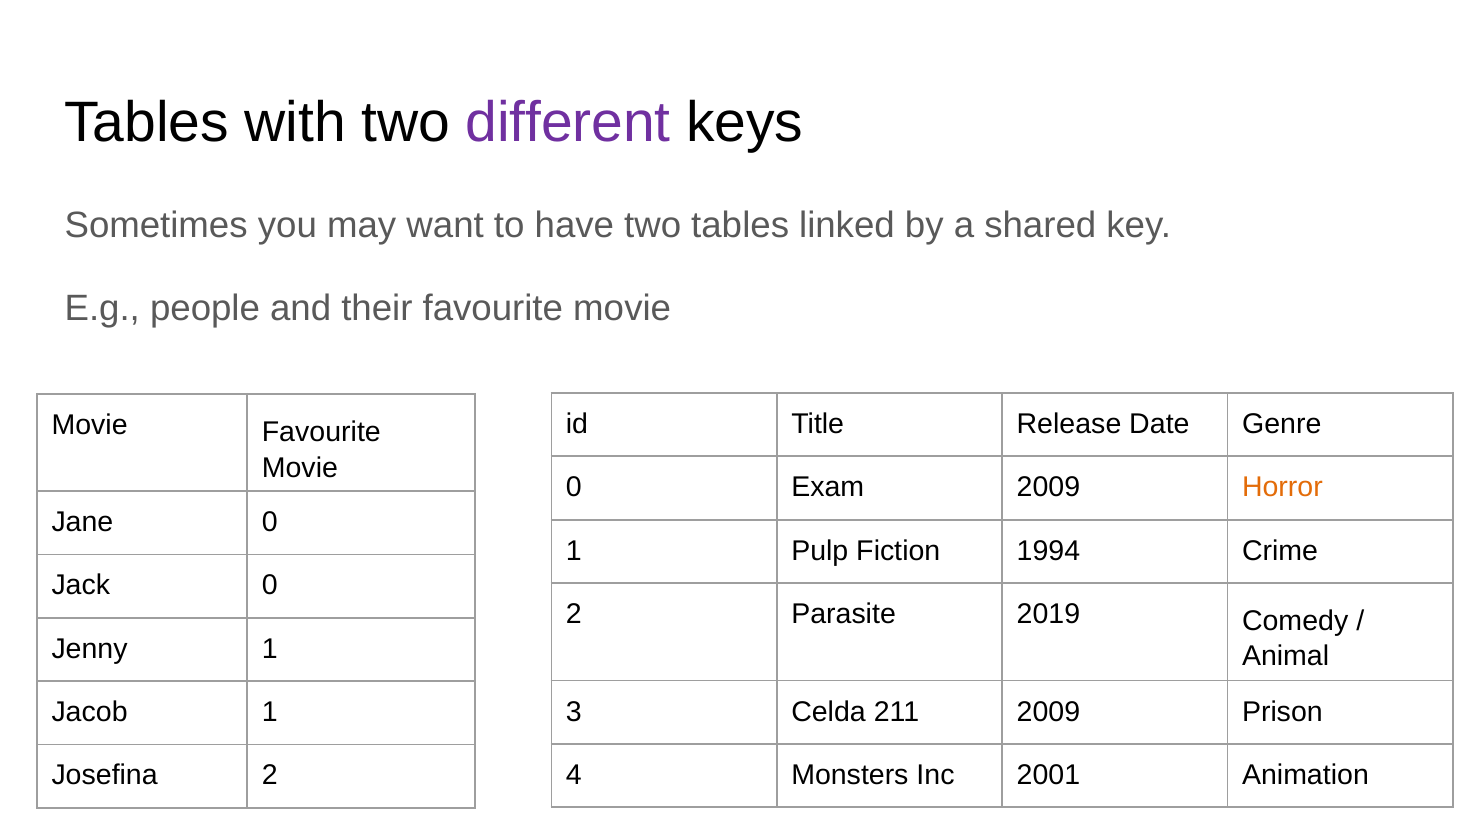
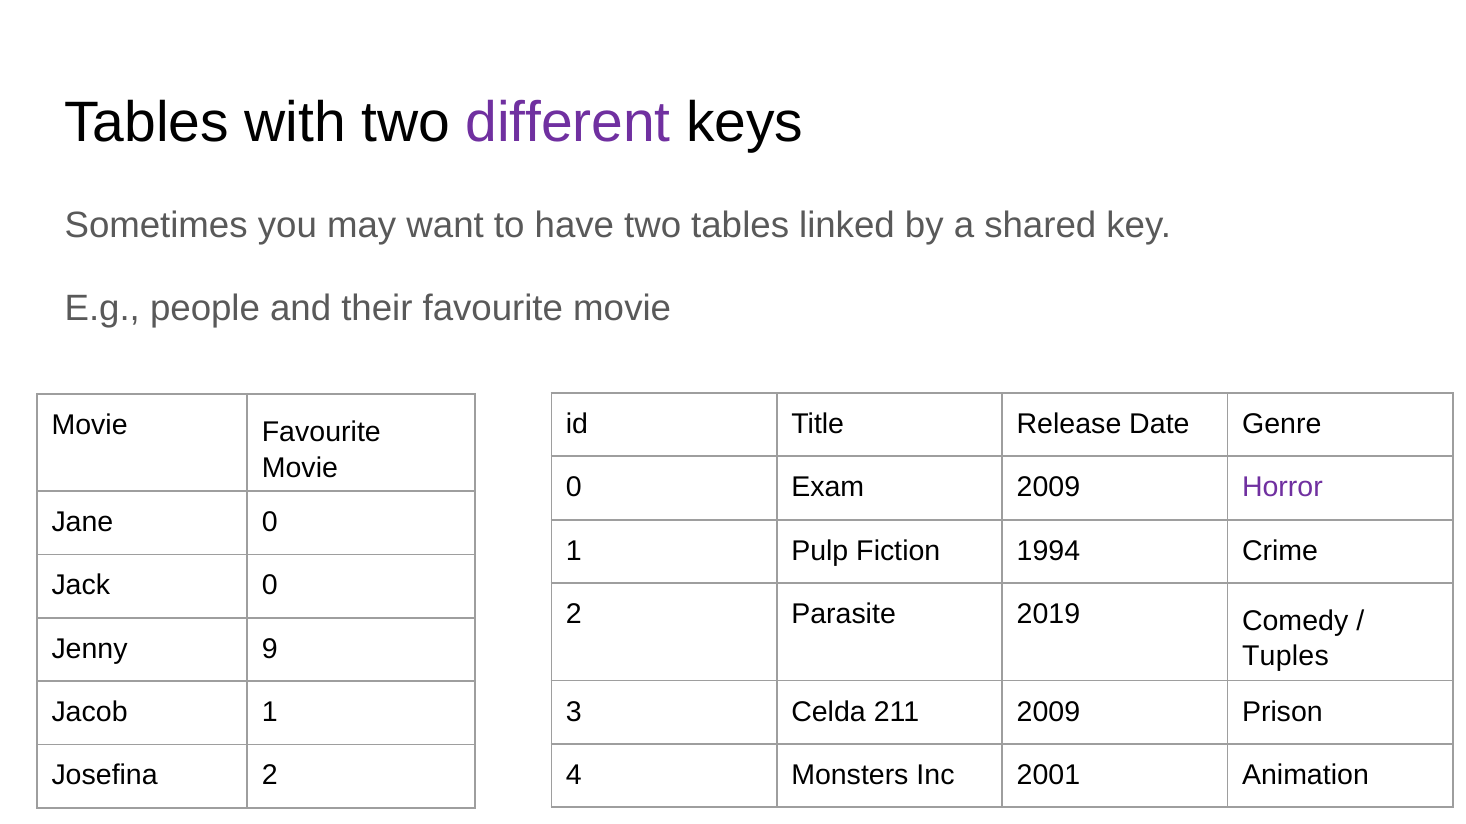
Horror colour: orange -> purple
Jenny 1: 1 -> 9
Animal: Animal -> Tuples
